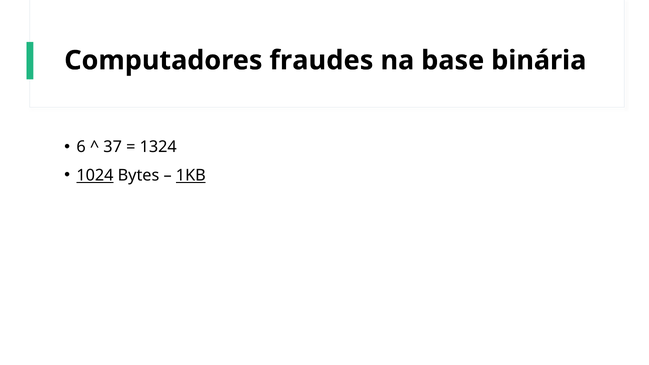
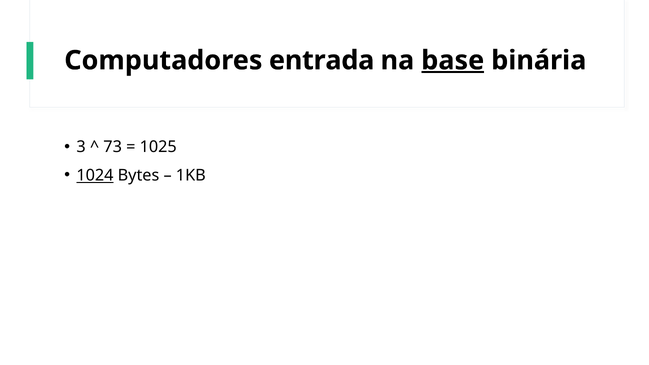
fraudes: fraudes -> entrada
base underline: none -> present
6: 6 -> 3
37: 37 -> 73
1324: 1324 -> 1025
1KB underline: present -> none
